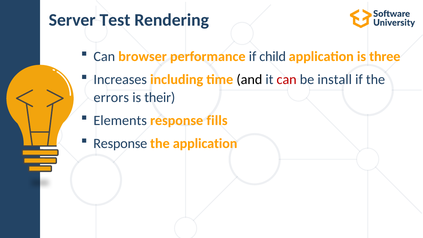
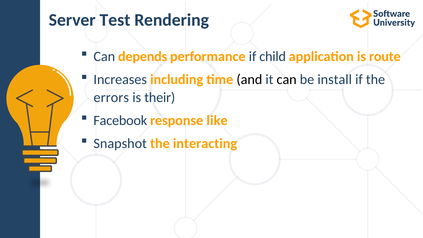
browser: browser -> depends
three: three -> route
can at (287, 80) colour: red -> black
Elements: Elements -> Facebook
fills: fills -> like
Response at (120, 144): Response -> Snapshot
the application: application -> interacting
